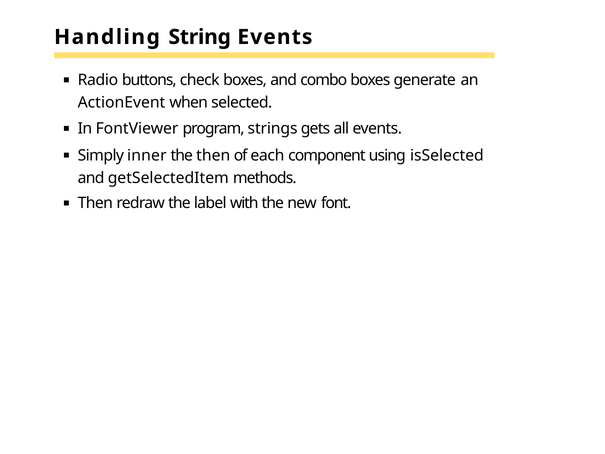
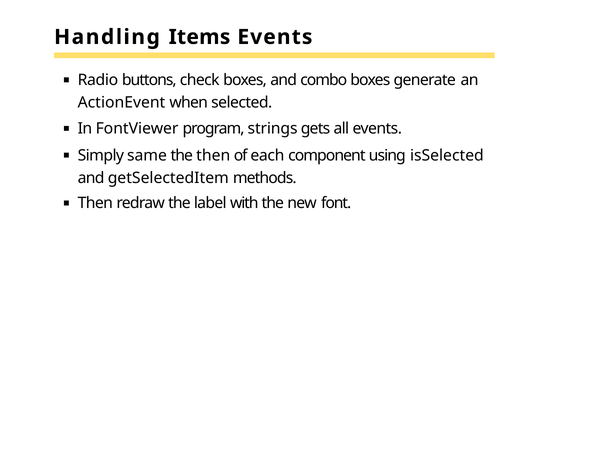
String: String -> Items
inner: inner -> same
